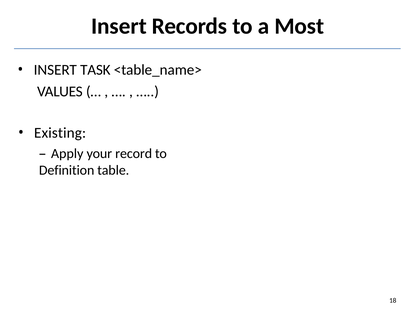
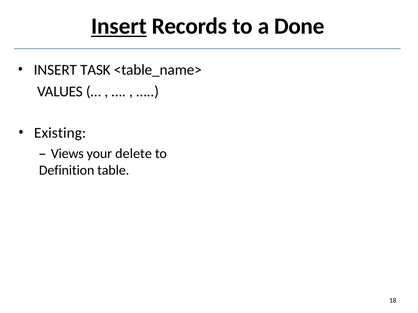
Insert at (119, 26) underline: none -> present
Most: Most -> Done
Apply: Apply -> Views
record: record -> delete
